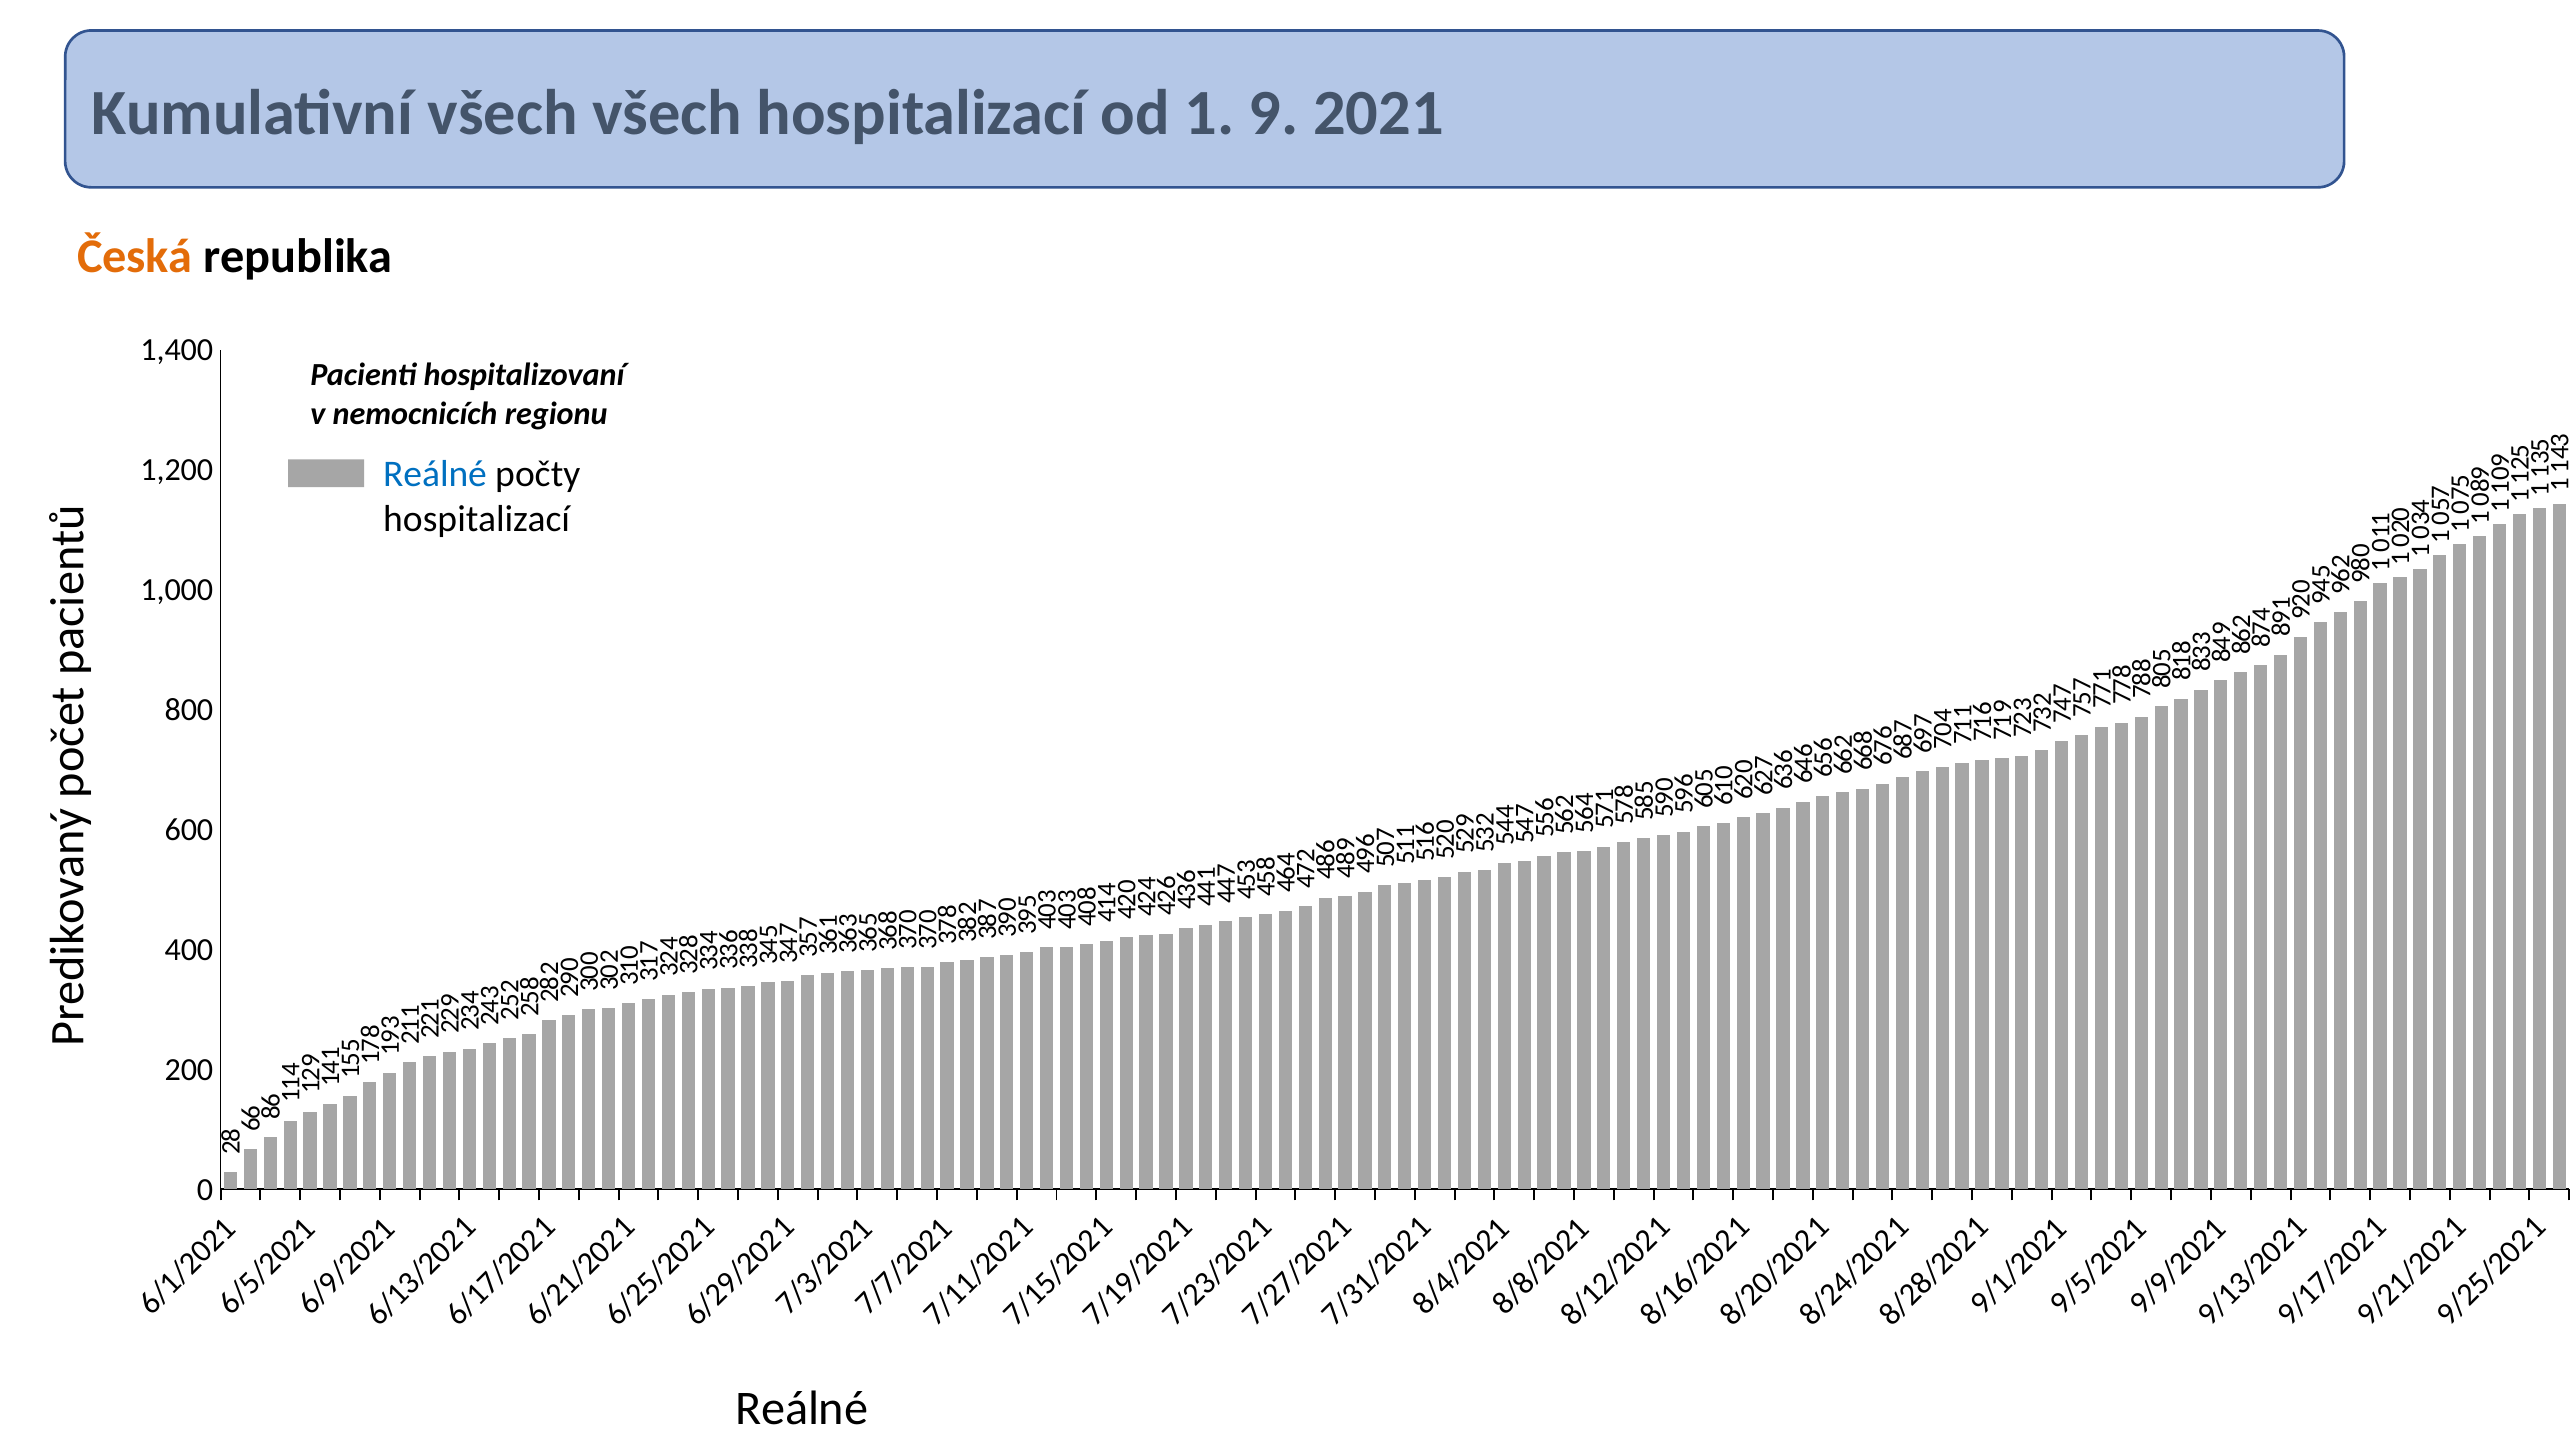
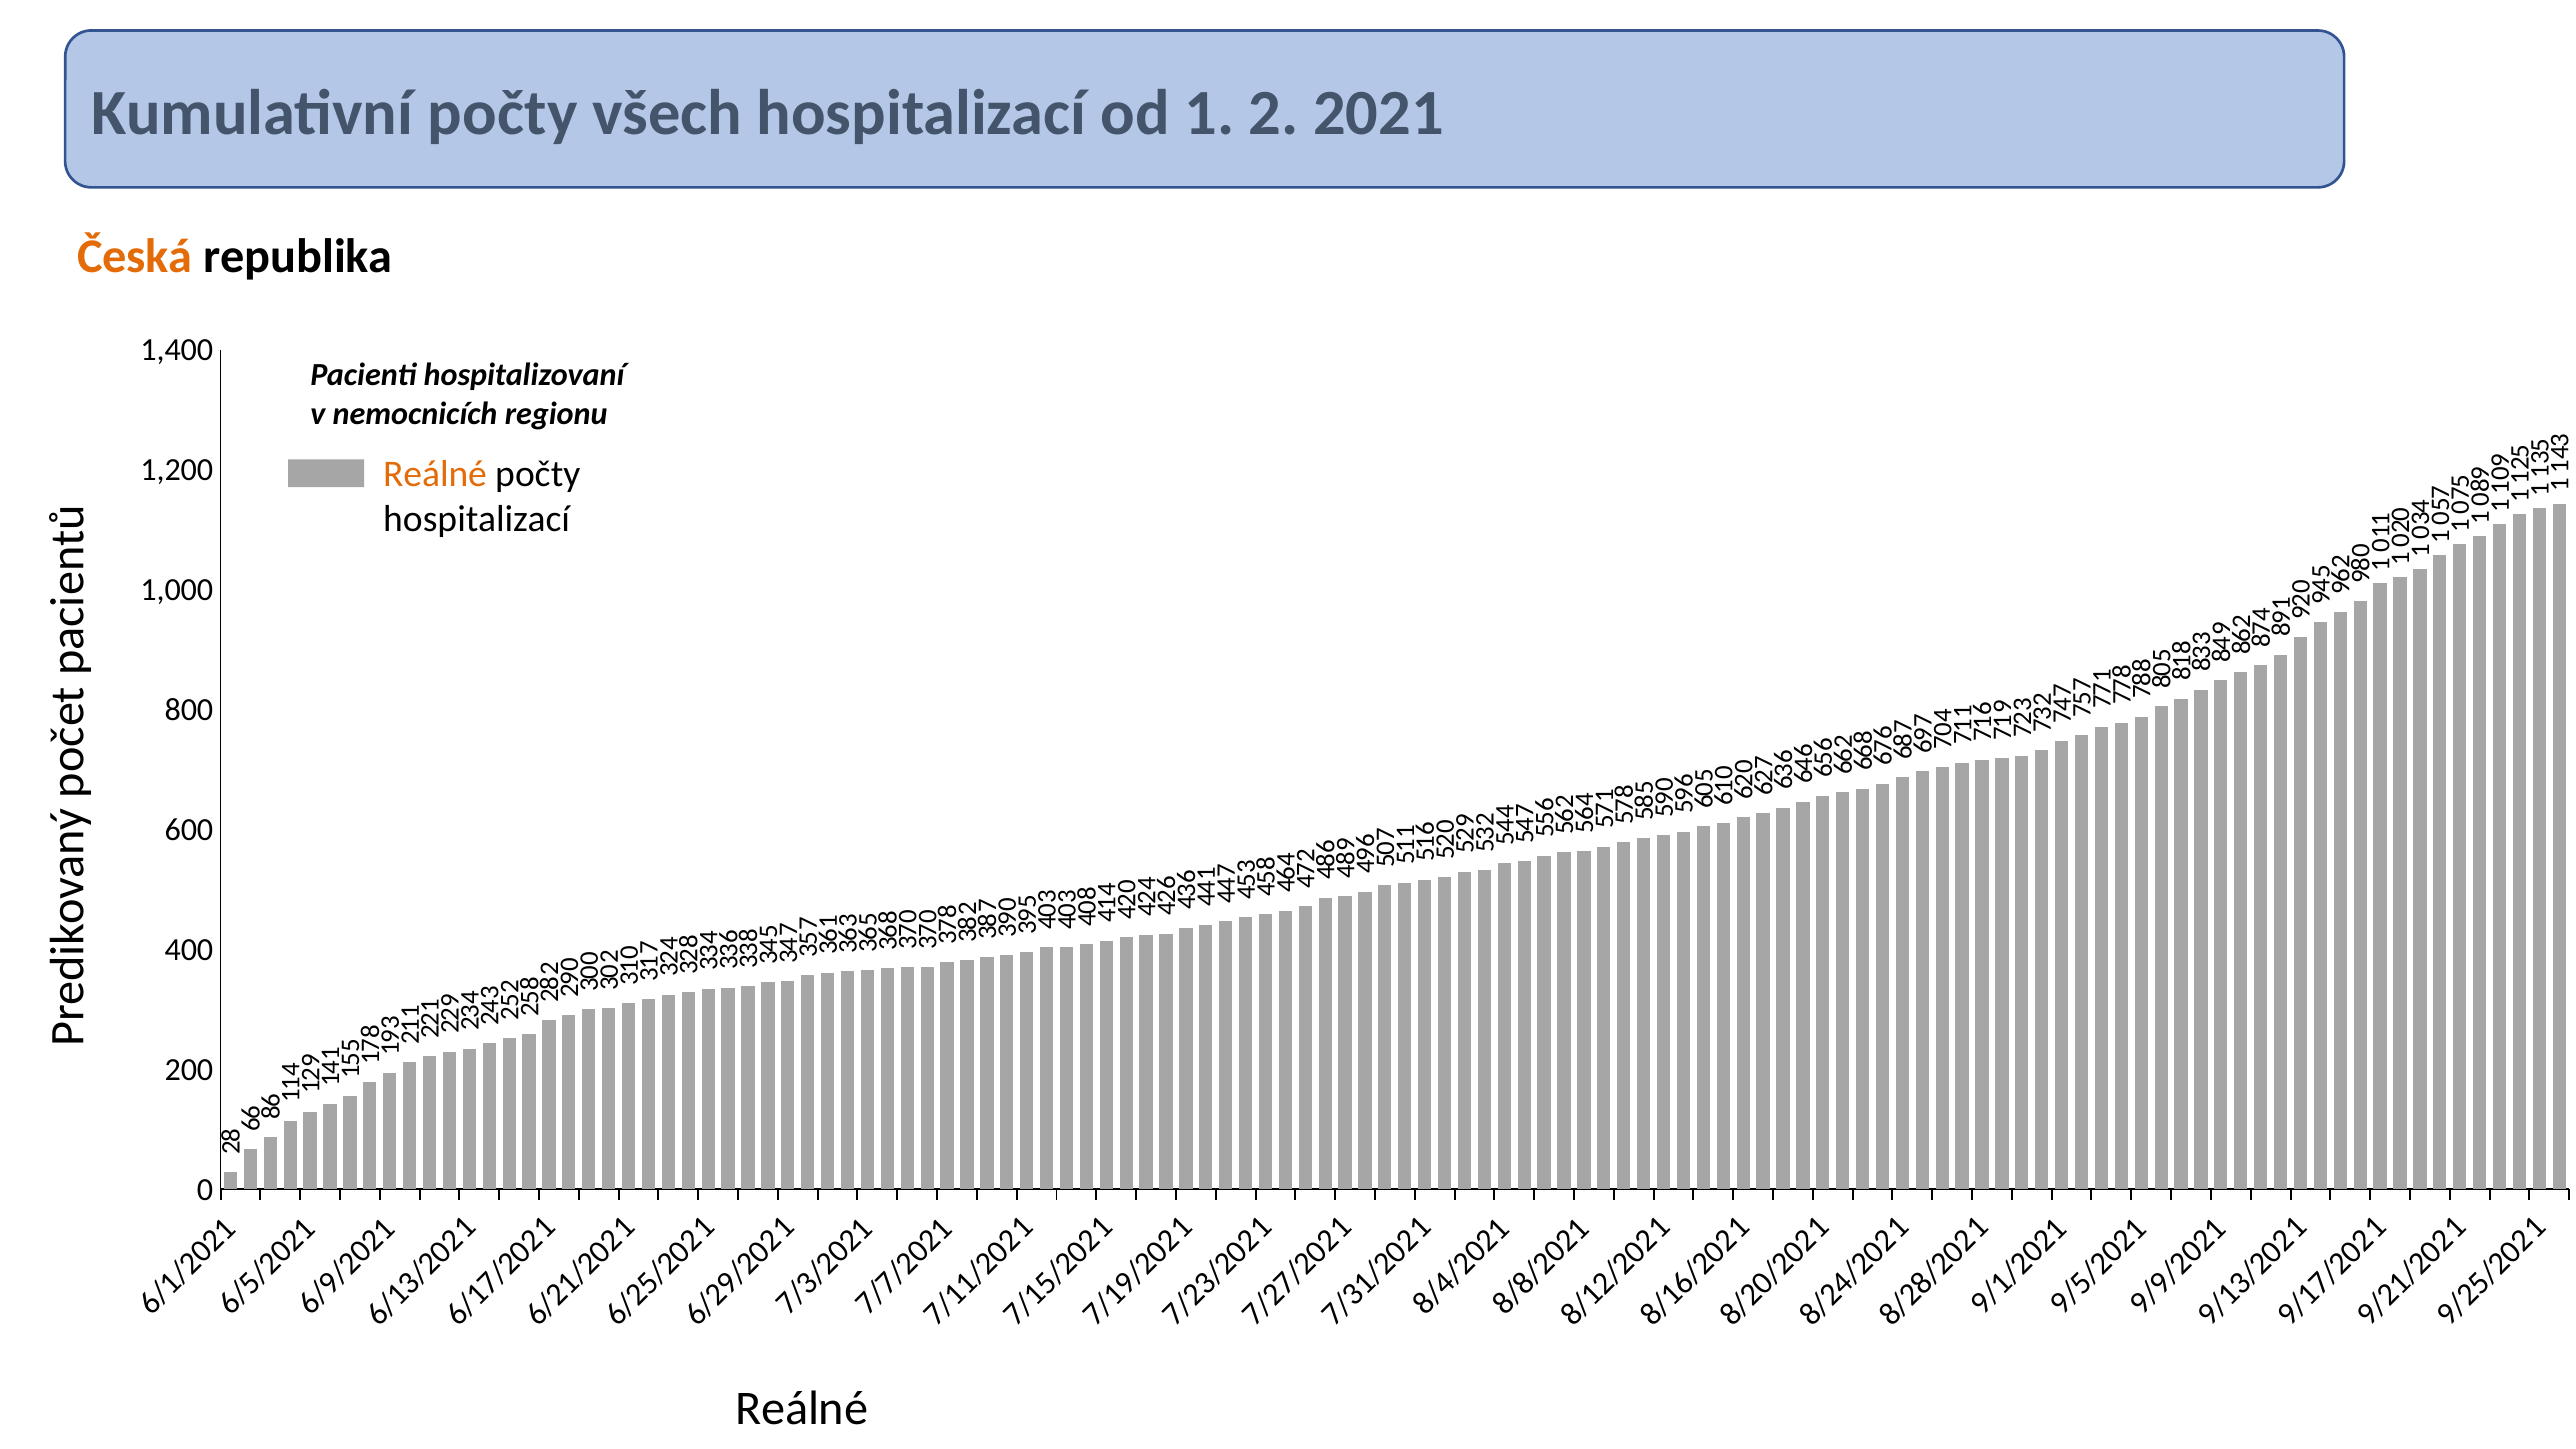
Kumulativní všech: všech -> počty
od 1 9: 9 -> 2
Reálné at (435, 474) colour: blue -> orange
